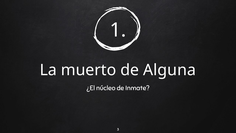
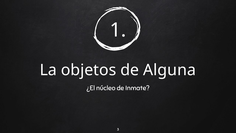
muerto: muerto -> objetos
